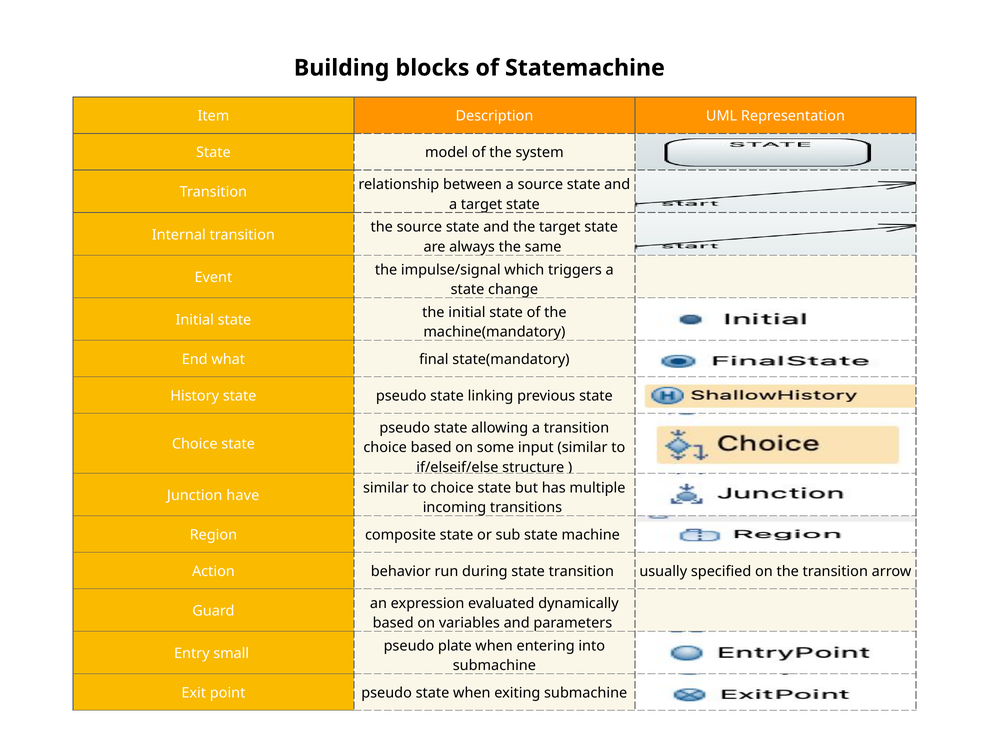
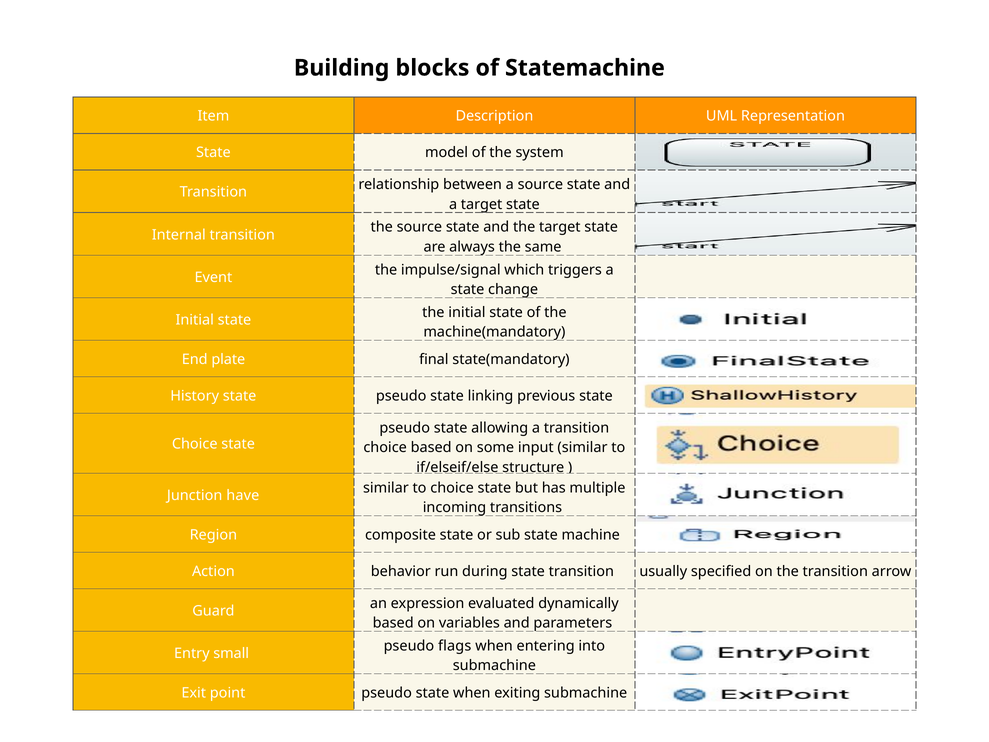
what: what -> plate
plate: plate -> flags
